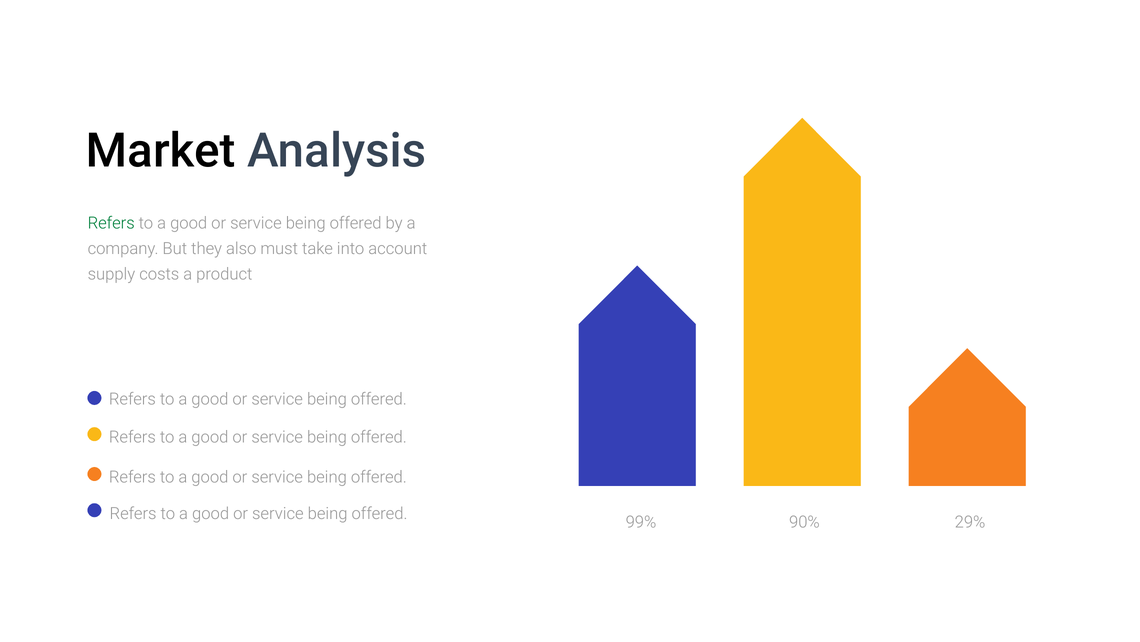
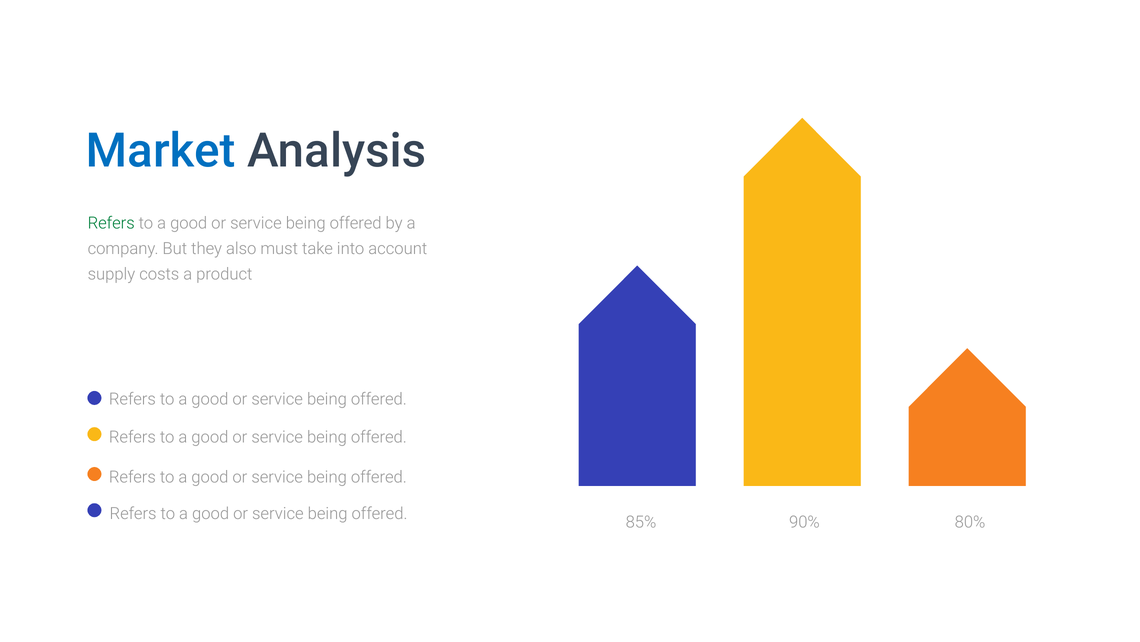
Market colour: black -> blue
99%: 99% -> 85%
29%: 29% -> 80%
